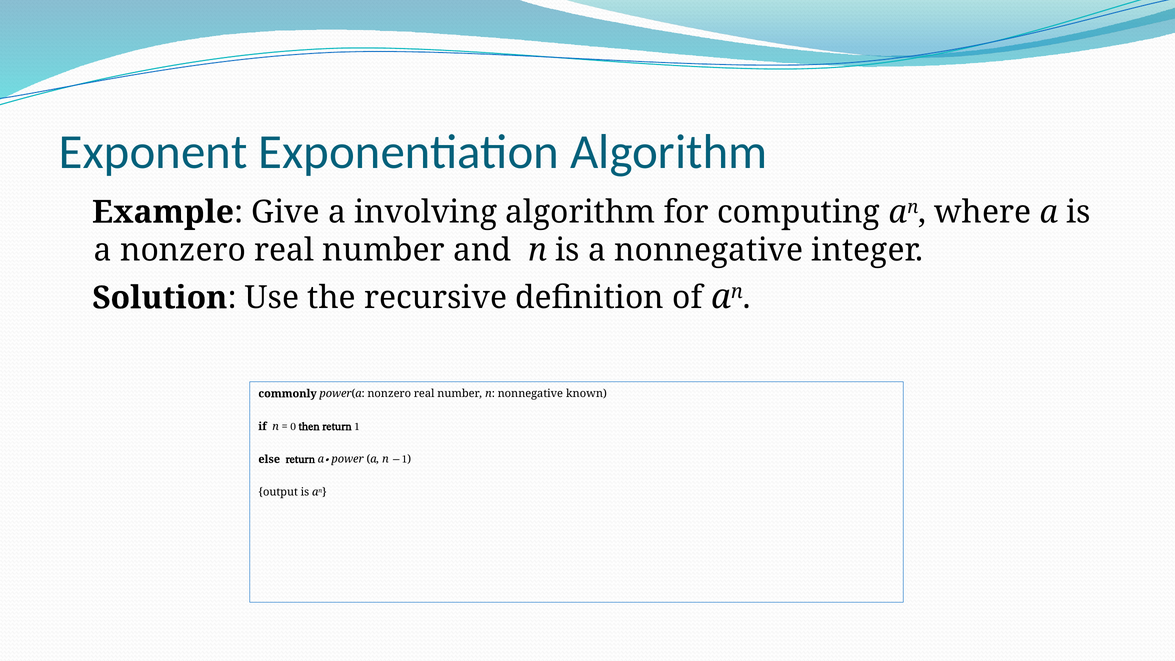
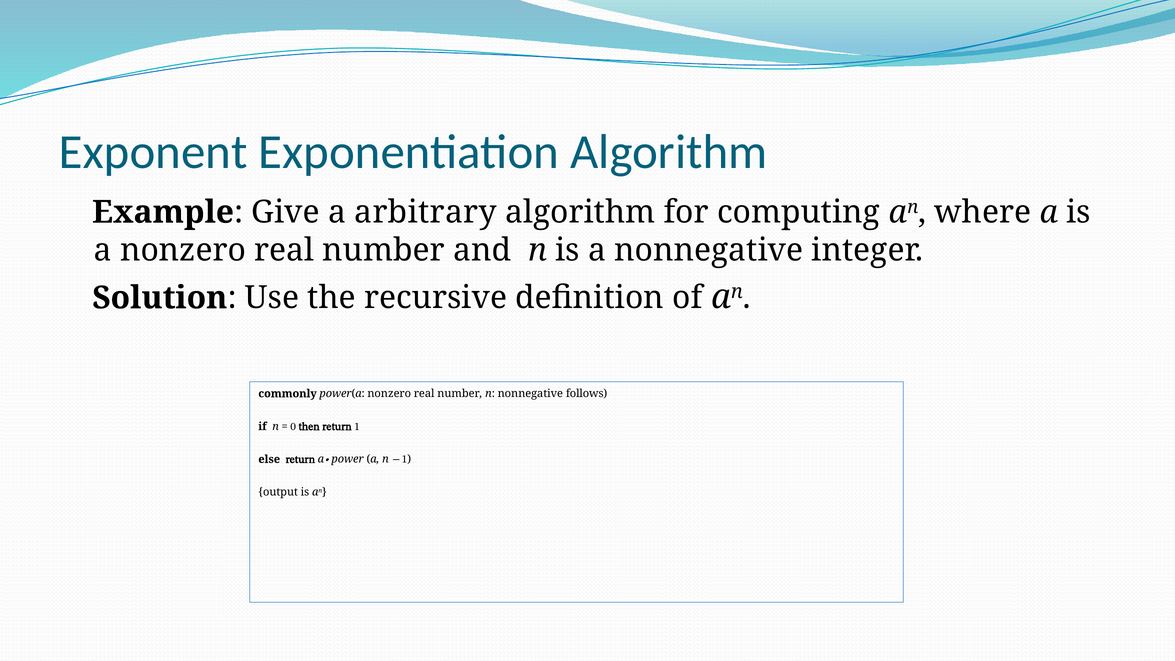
involving: involving -> arbitrary
known: known -> follows
